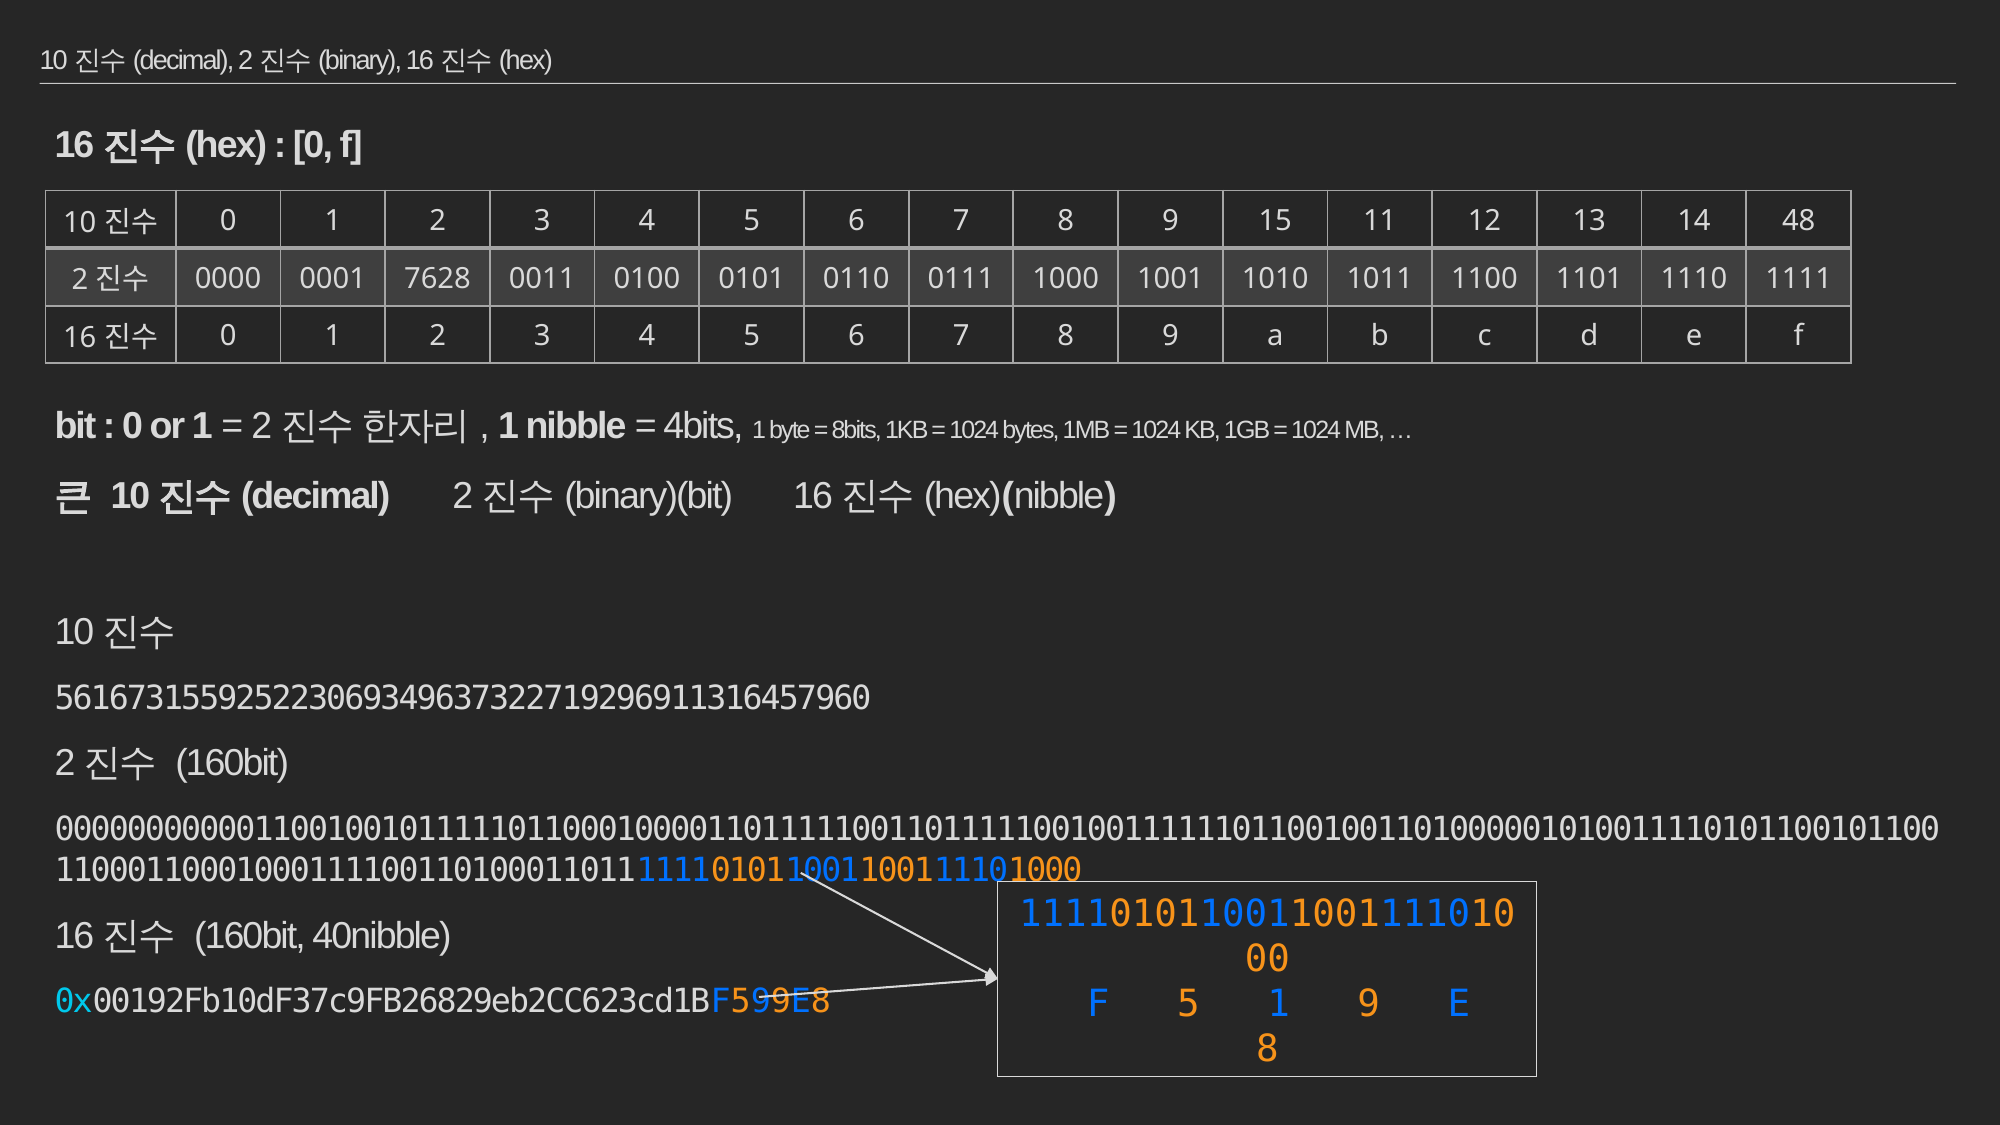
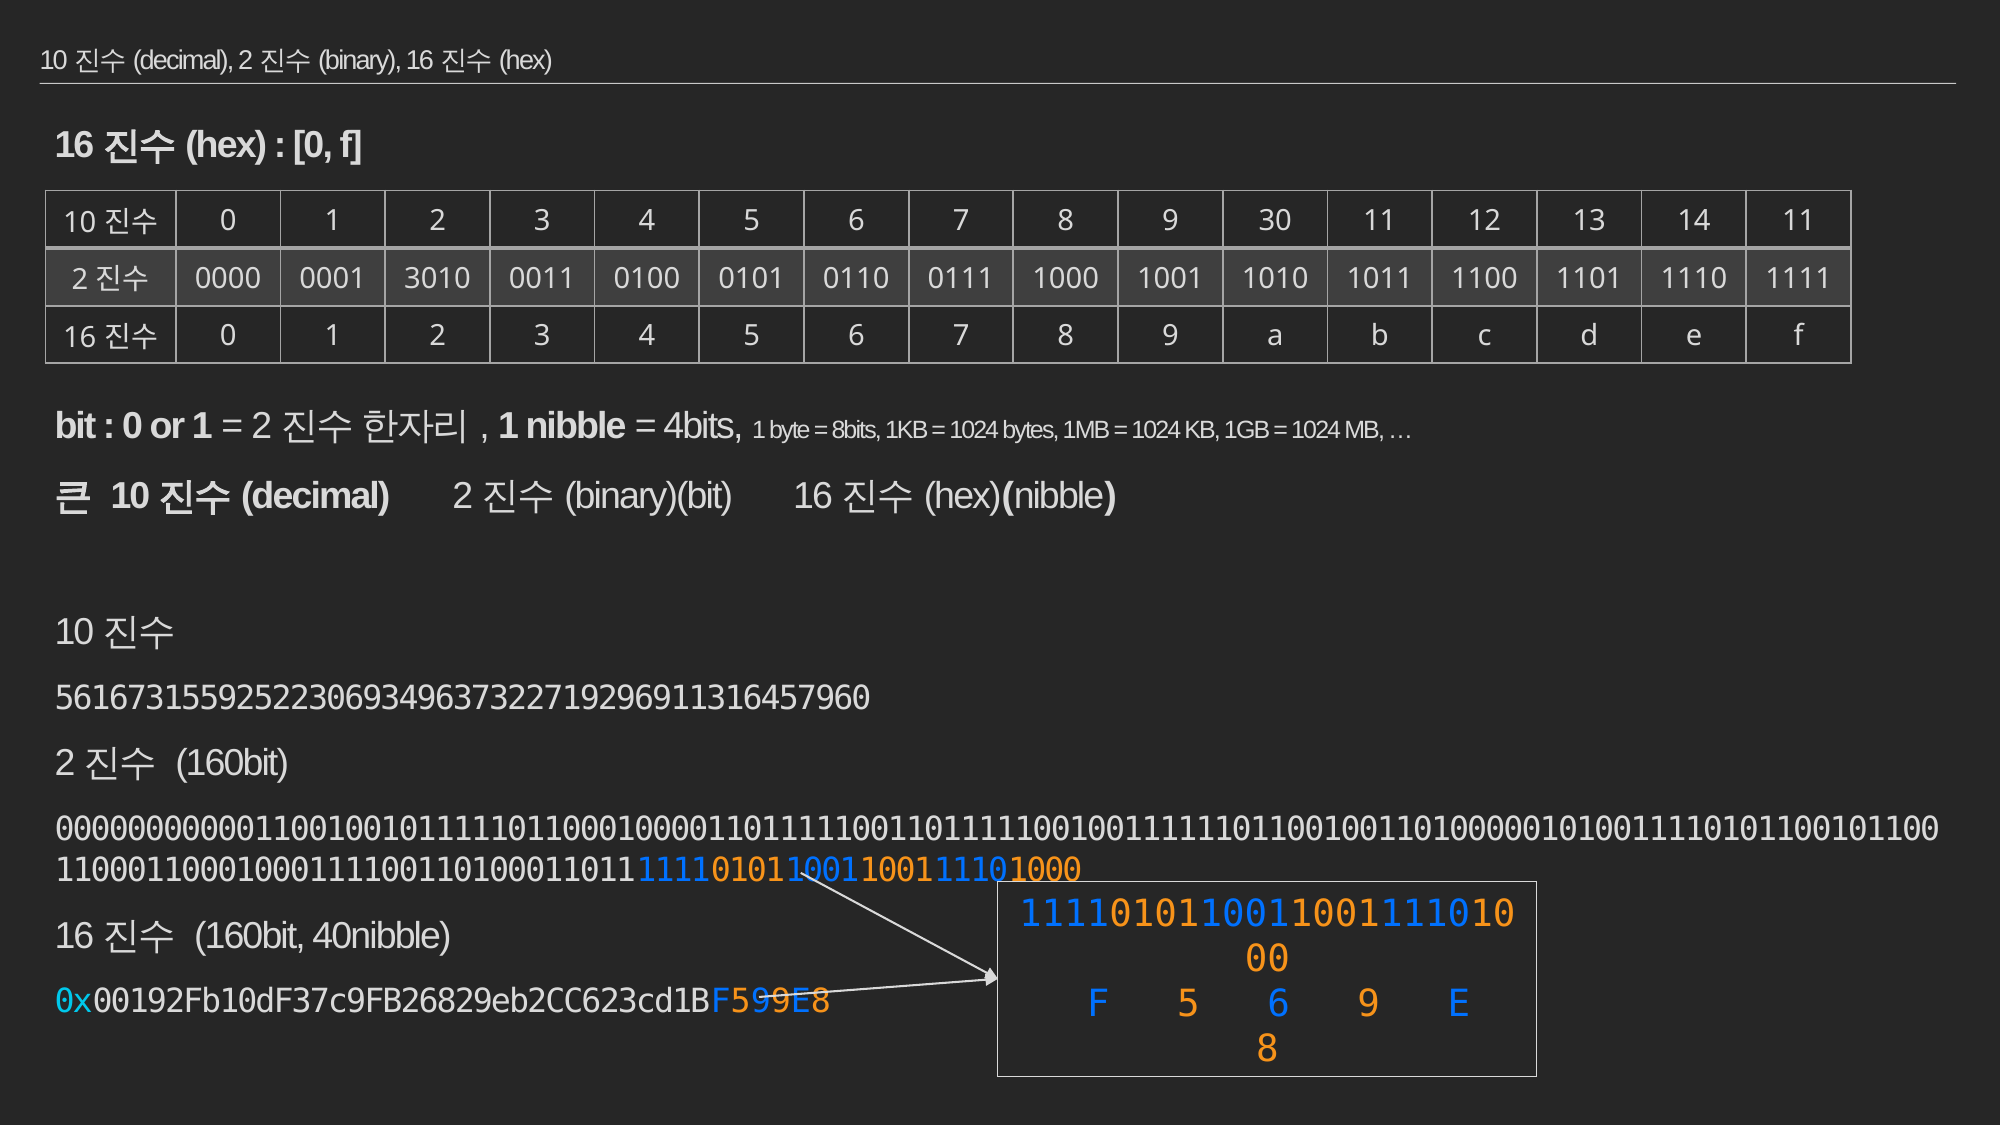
15: 15 -> 30
14 48: 48 -> 11
7628: 7628 -> 3010
F 5 1: 1 -> 6
